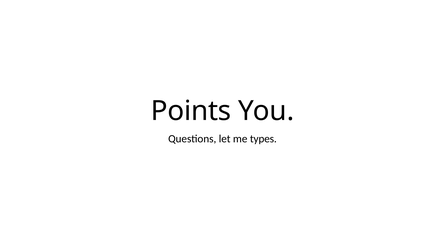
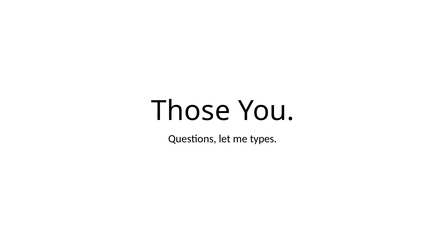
Points: Points -> Those
